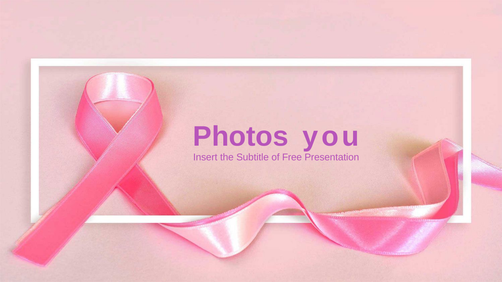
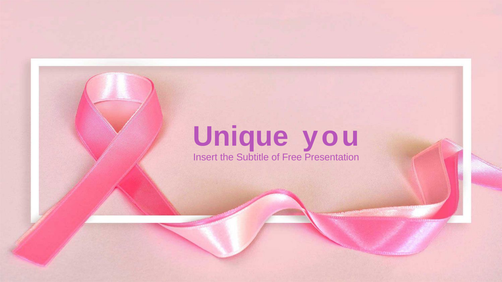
Photos: Photos -> Unique
